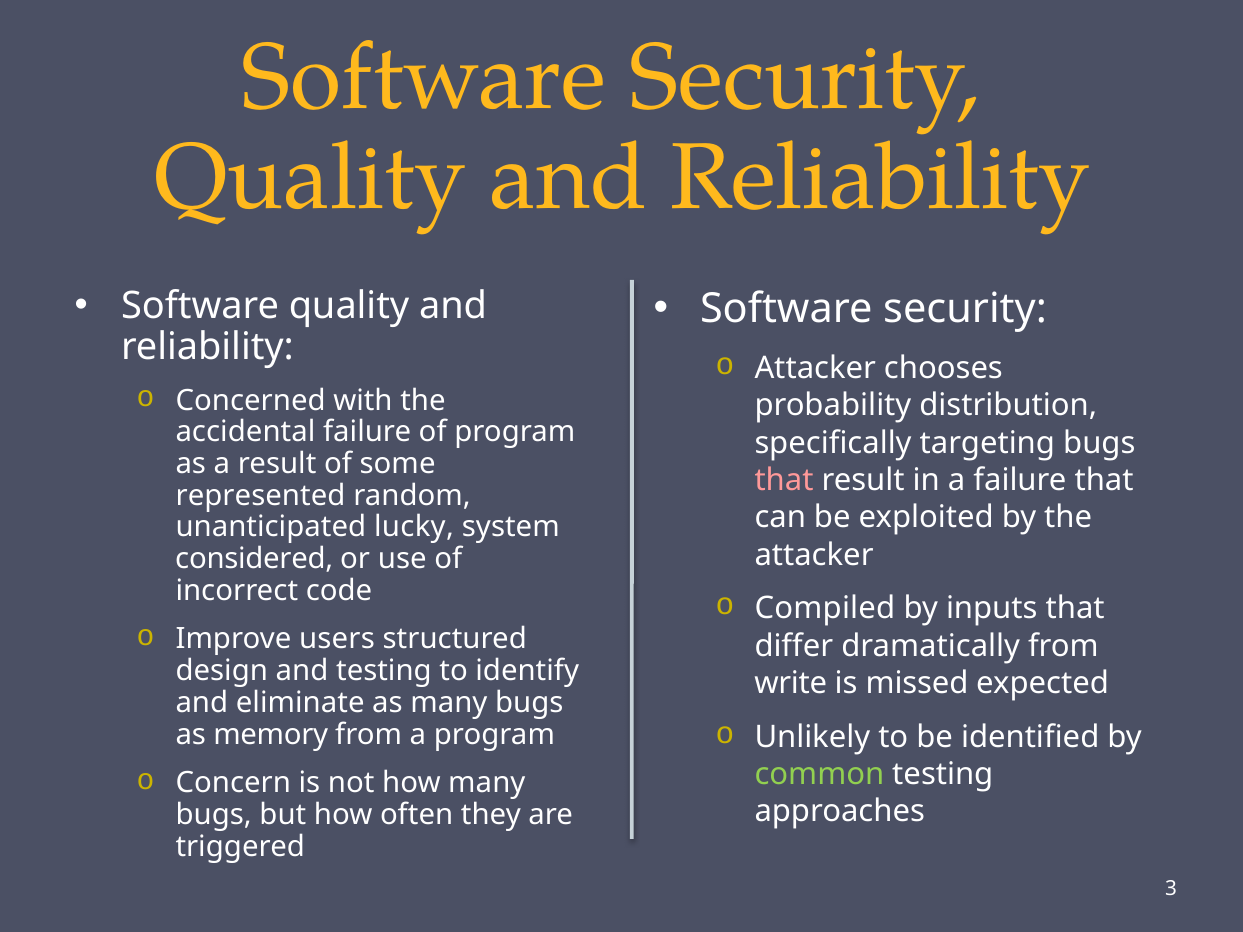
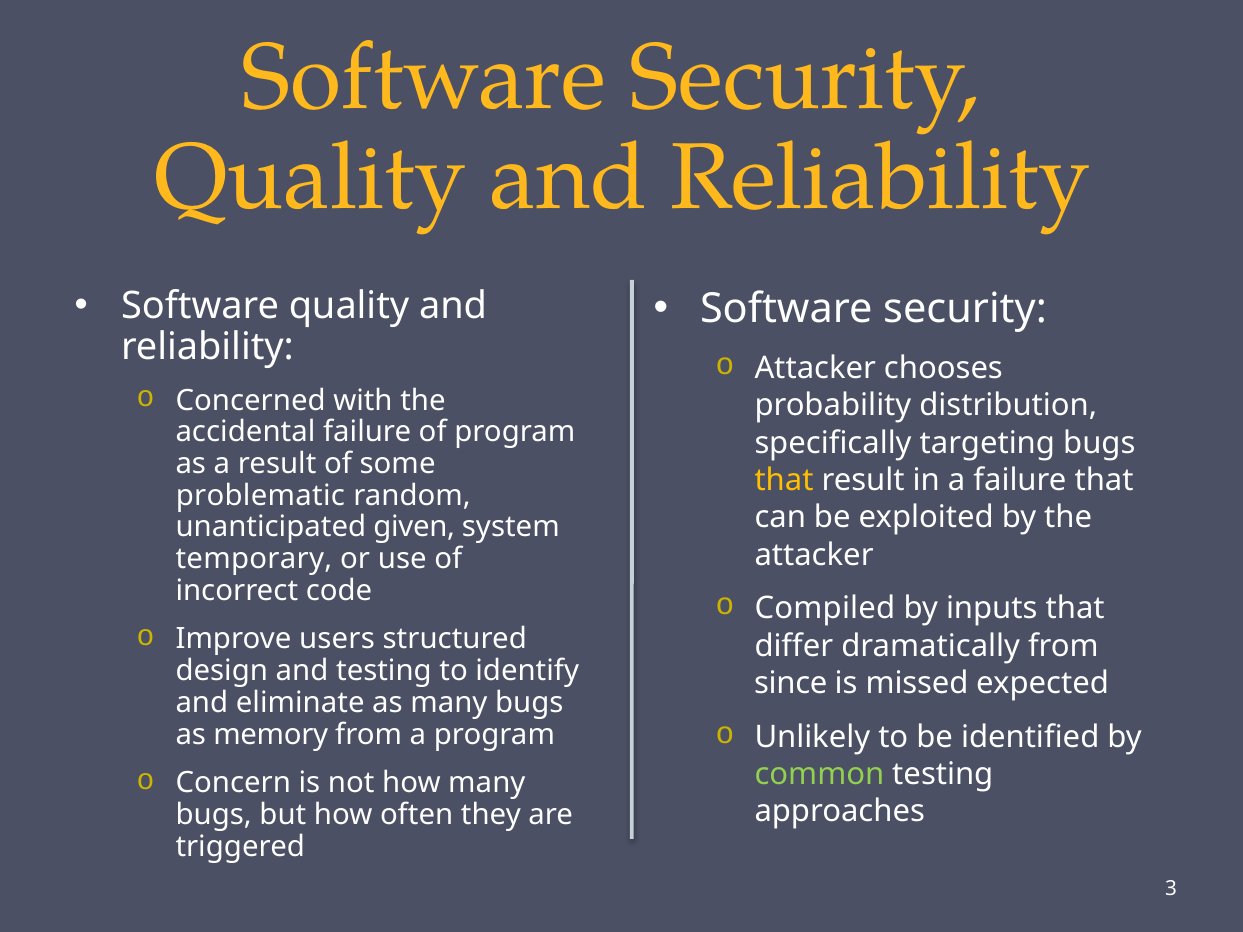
that at (784, 480) colour: pink -> yellow
represented: represented -> problematic
lucky: lucky -> given
considered: considered -> temporary
write: write -> since
